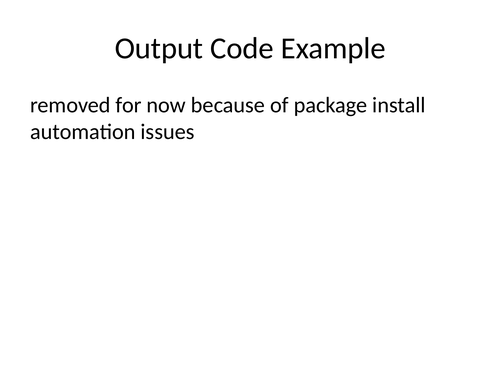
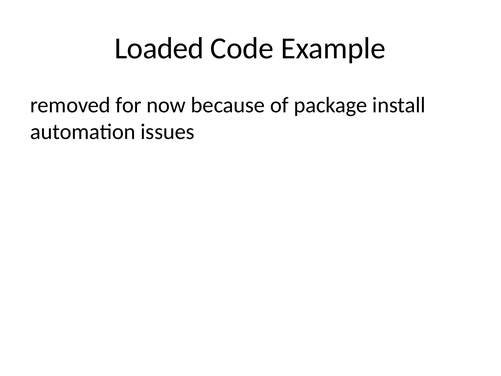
Output: Output -> Loaded
